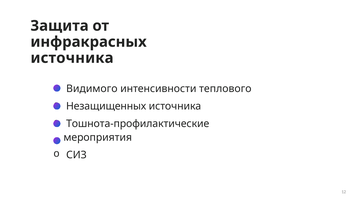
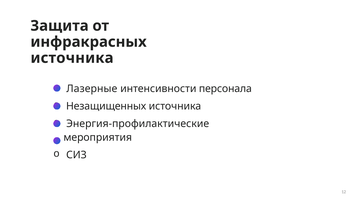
Видимого: Видимого -> Лазерные
теплового: теплового -> персонала
Тошнота-профилактические: Тошнота-профилактические -> Энергия-профилактические
